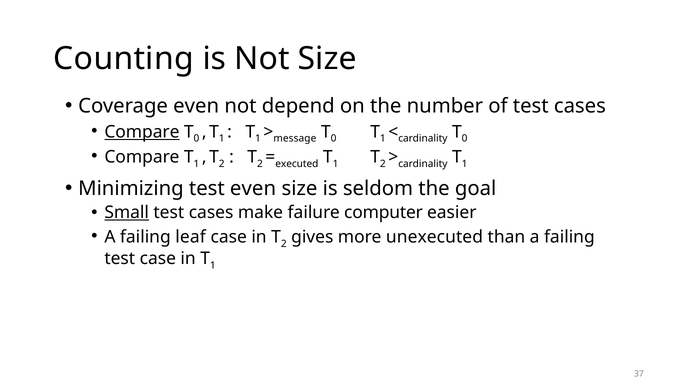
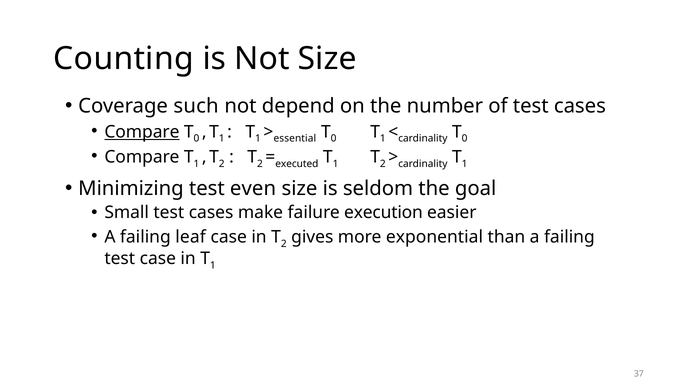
Coverage even: even -> such
message: message -> essential
Small underline: present -> none
computer: computer -> execution
unexecuted: unexecuted -> exponential
